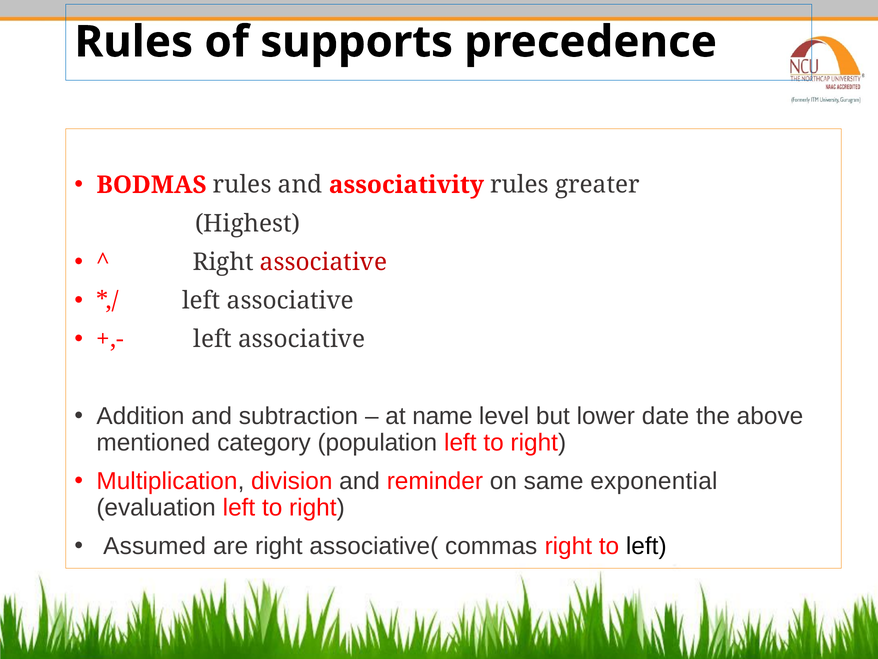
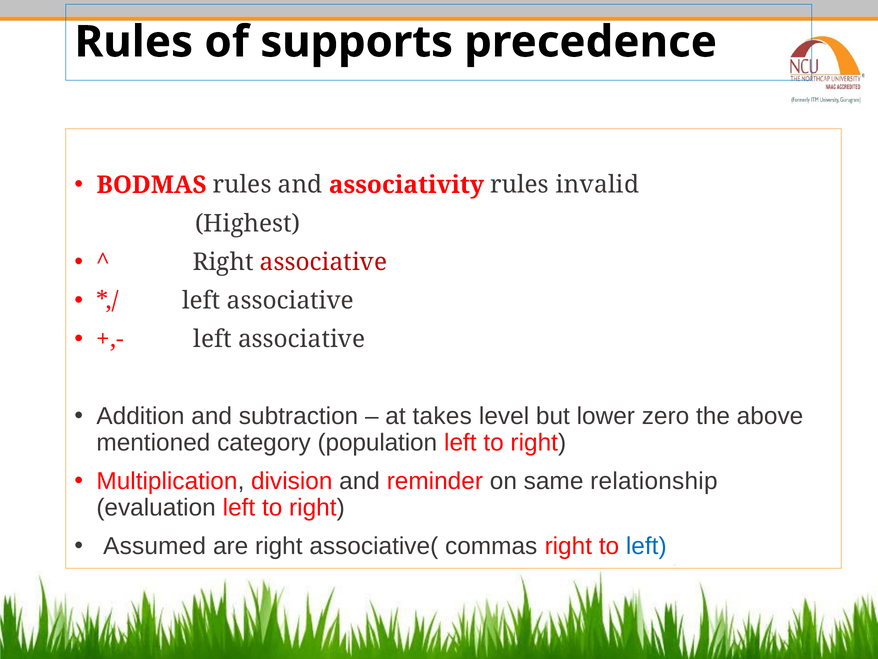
greater: greater -> invalid
name: name -> takes
date: date -> zero
exponential: exponential -> relationship
left at (646, 546) colour: black -> blue
